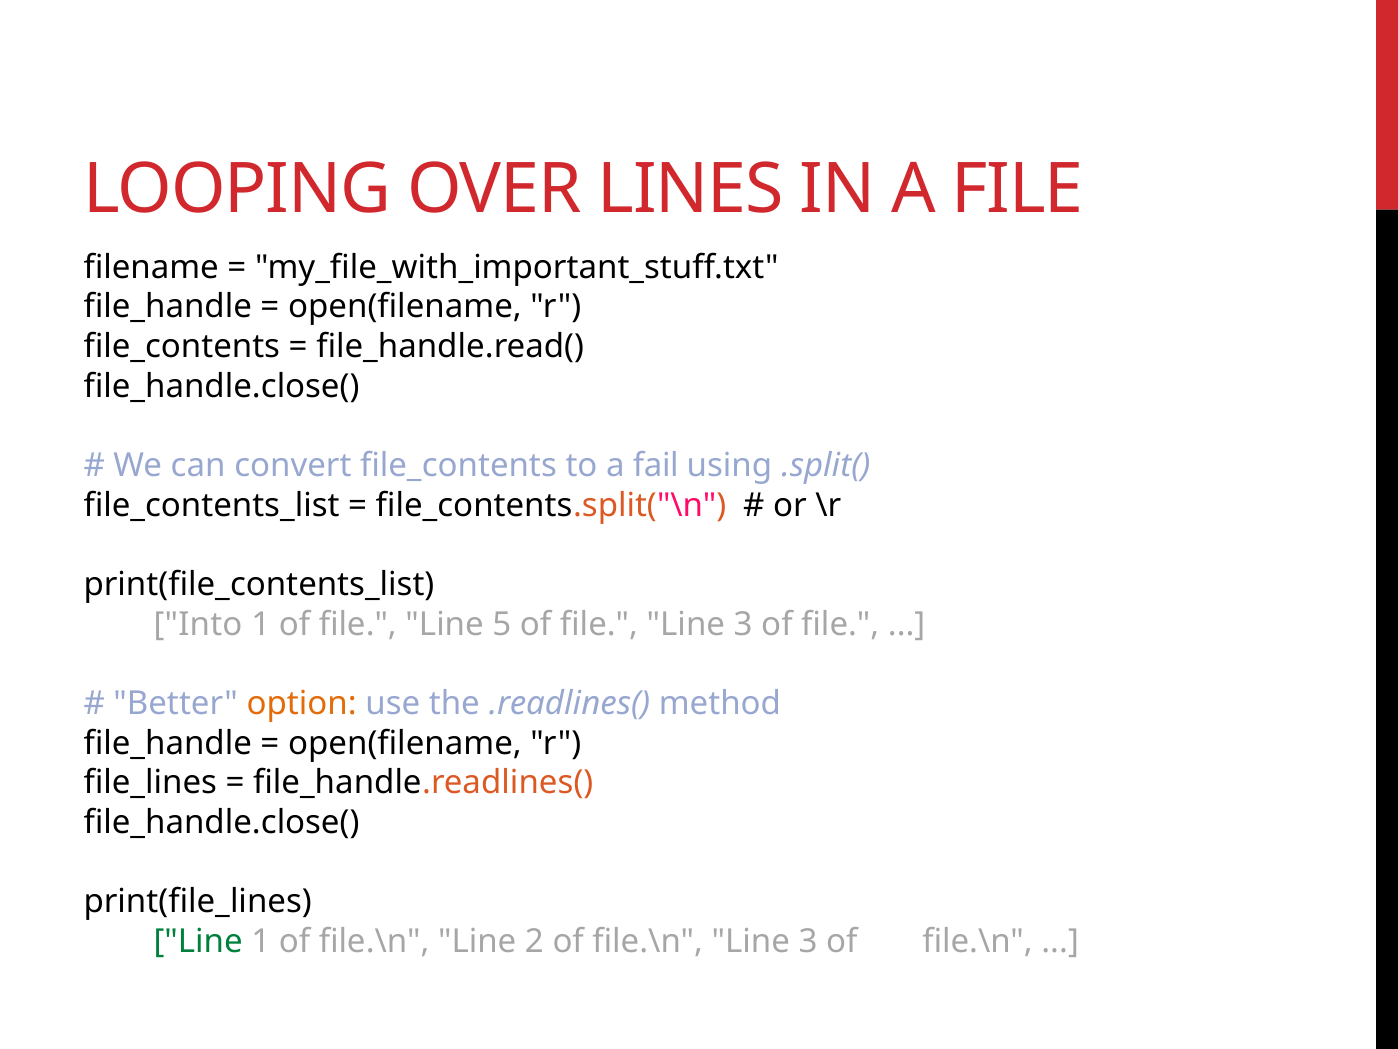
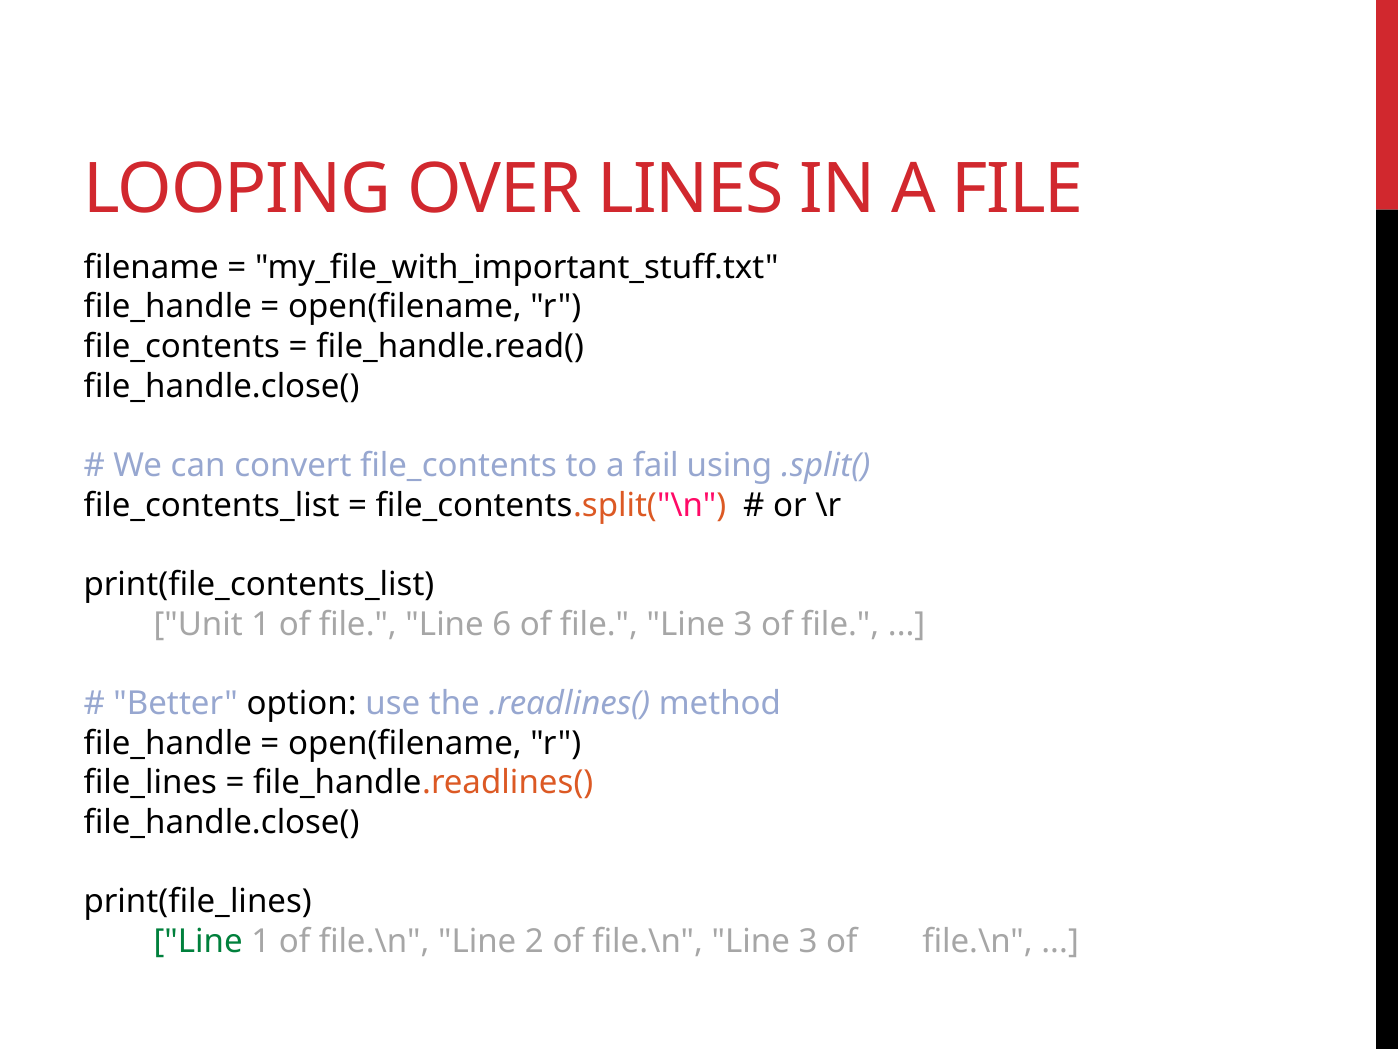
Into: Into -> Unit
5: 5 -> 6
option colour: orange -> black
